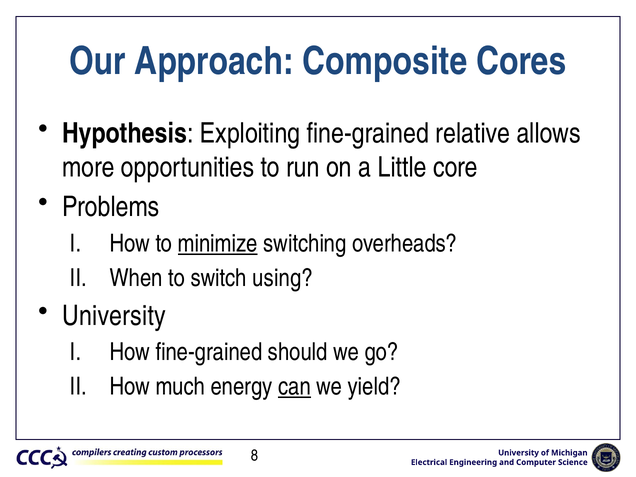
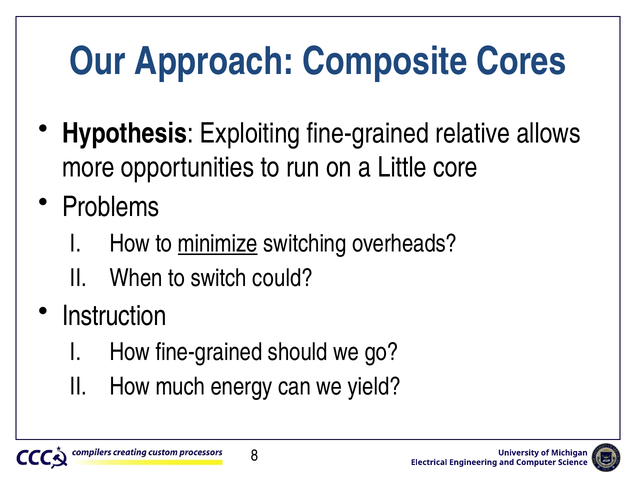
using: using -> could
University at (114, 316): University -> Instruction
can underline: present -> none
